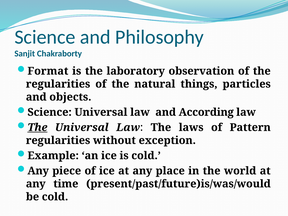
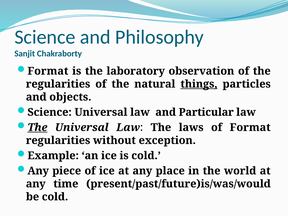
things underline: none -> present
According: According -> Particular
of Pattern: Pattern -> Format
